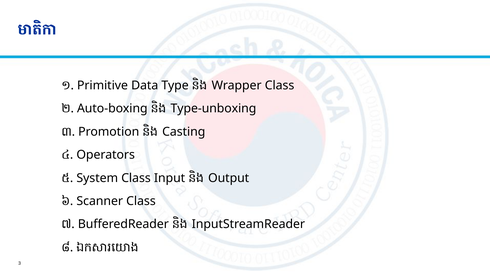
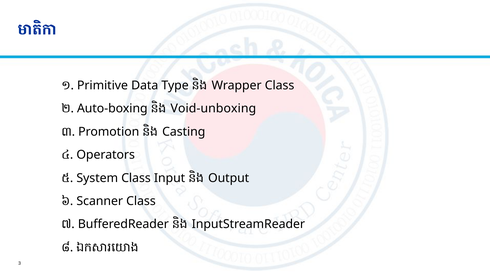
Type-unboxing: Type-unboxing -> Void-unboxing
